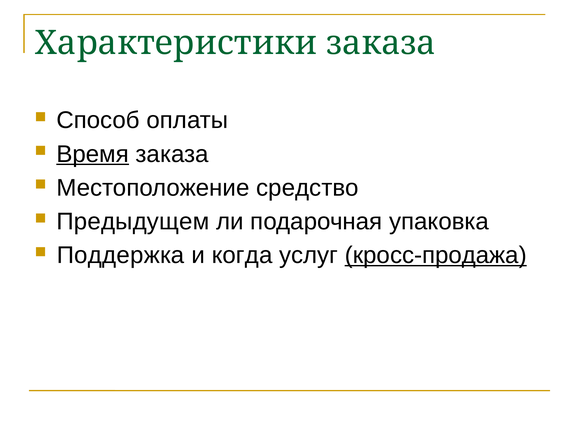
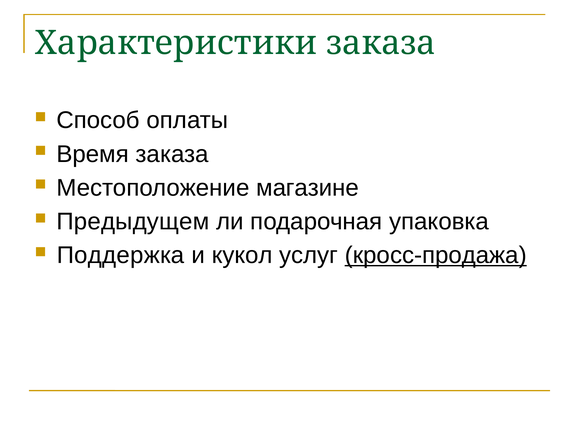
Время underline: present -> none
средство: средство -> магазине
когда: когда -> кукол
